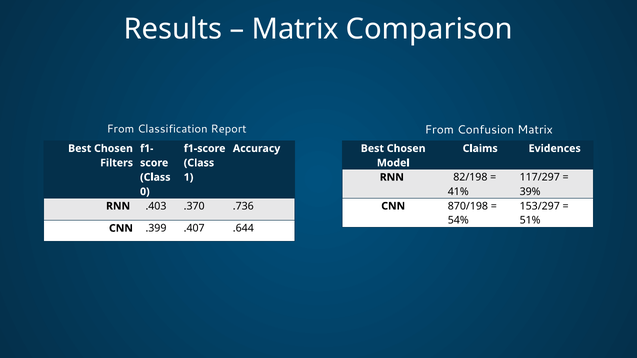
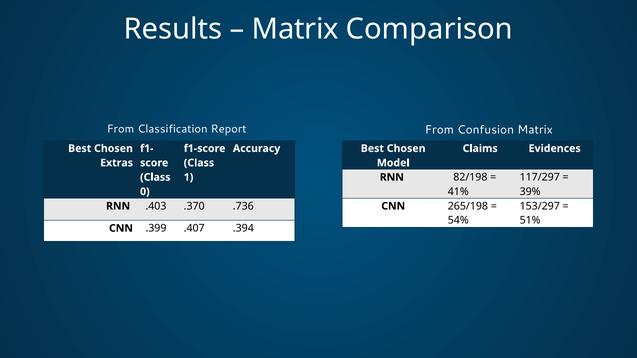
Filters: Filters -> Extras
870/198: 870/198 -> 265/198
.644: .644 -> .394
